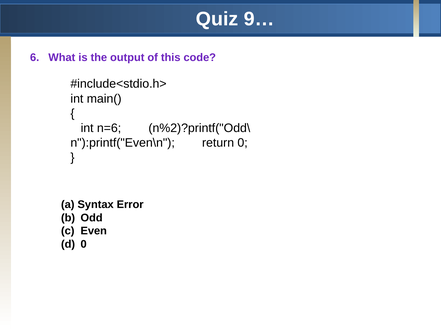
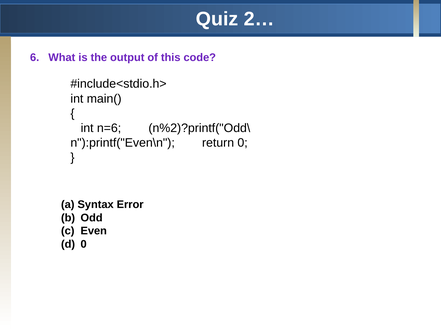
9…: 9… -> 2…
